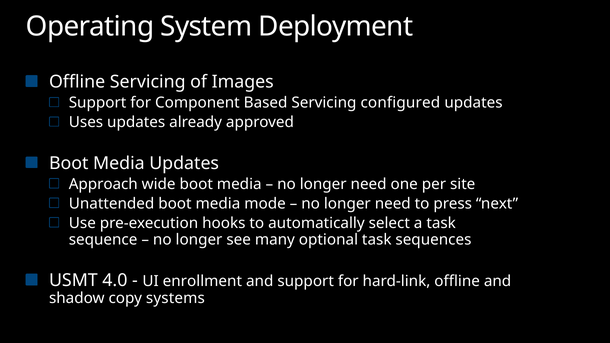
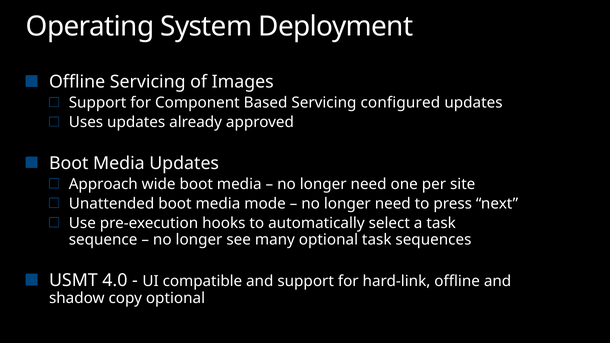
enrollment: enrollment -> compatible
copy systems: systems -> optional
